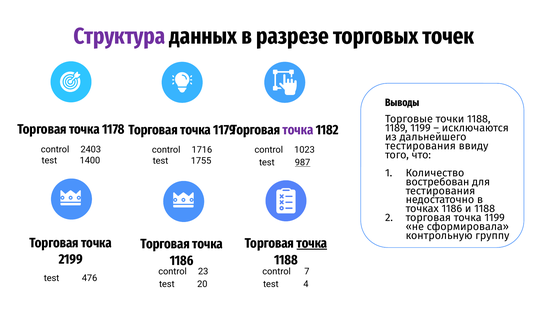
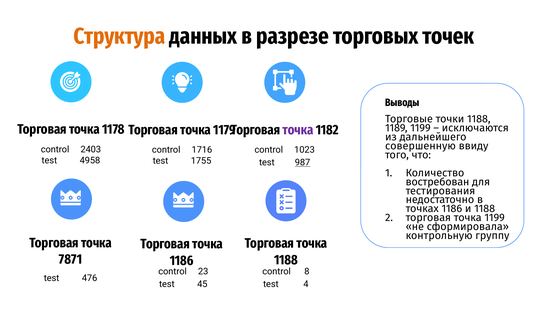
Структура colour: purple -> orange
тестирования at (420, 146): тестирования -> совершенную
1400: 1400 -> 4958
точка at (312, 243) underline: present -> none
2199: 2199 -> 7871
7: 7 -> 8
20: 20 -> 45
